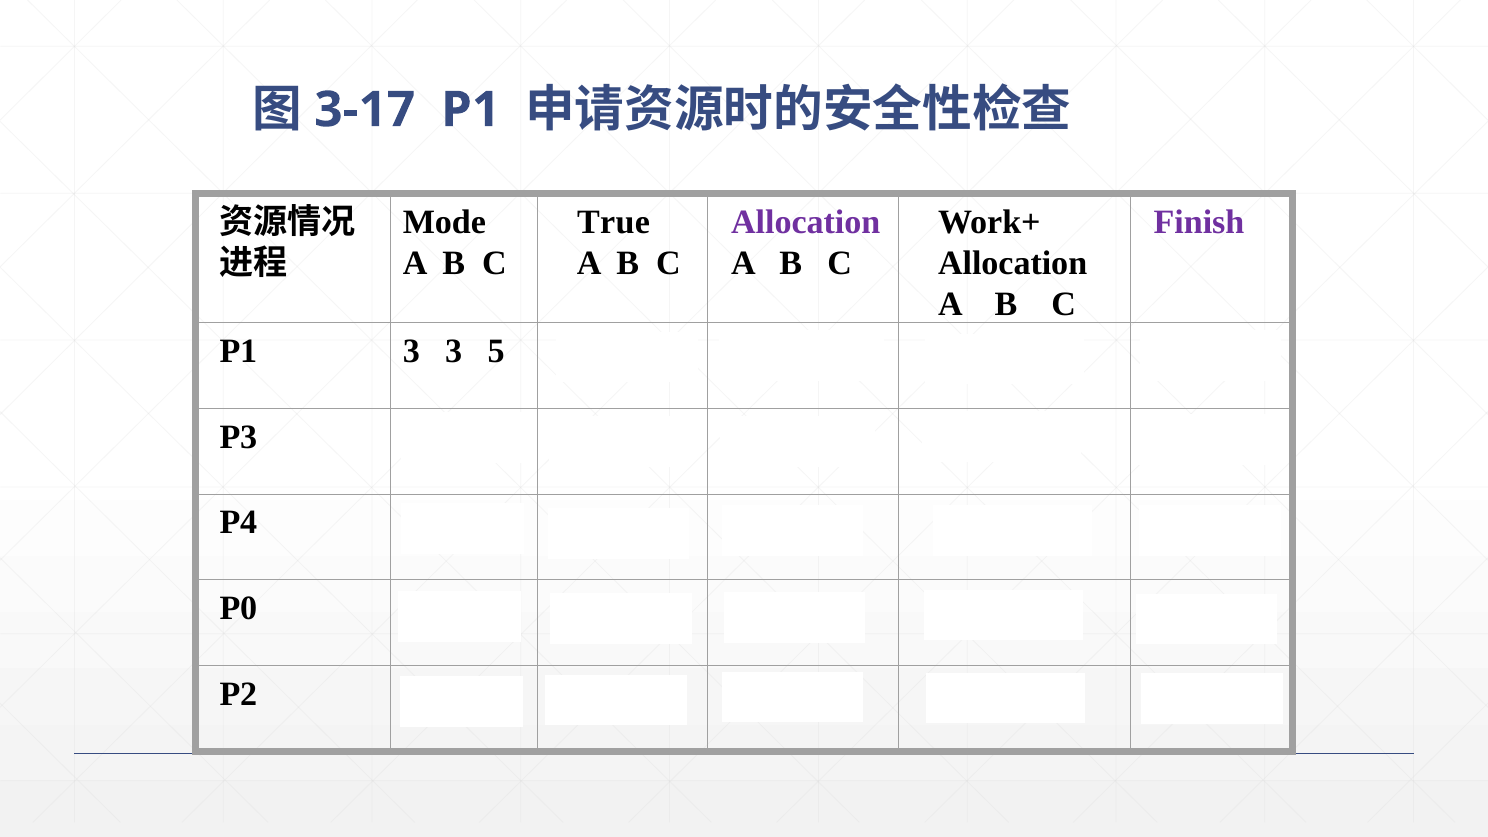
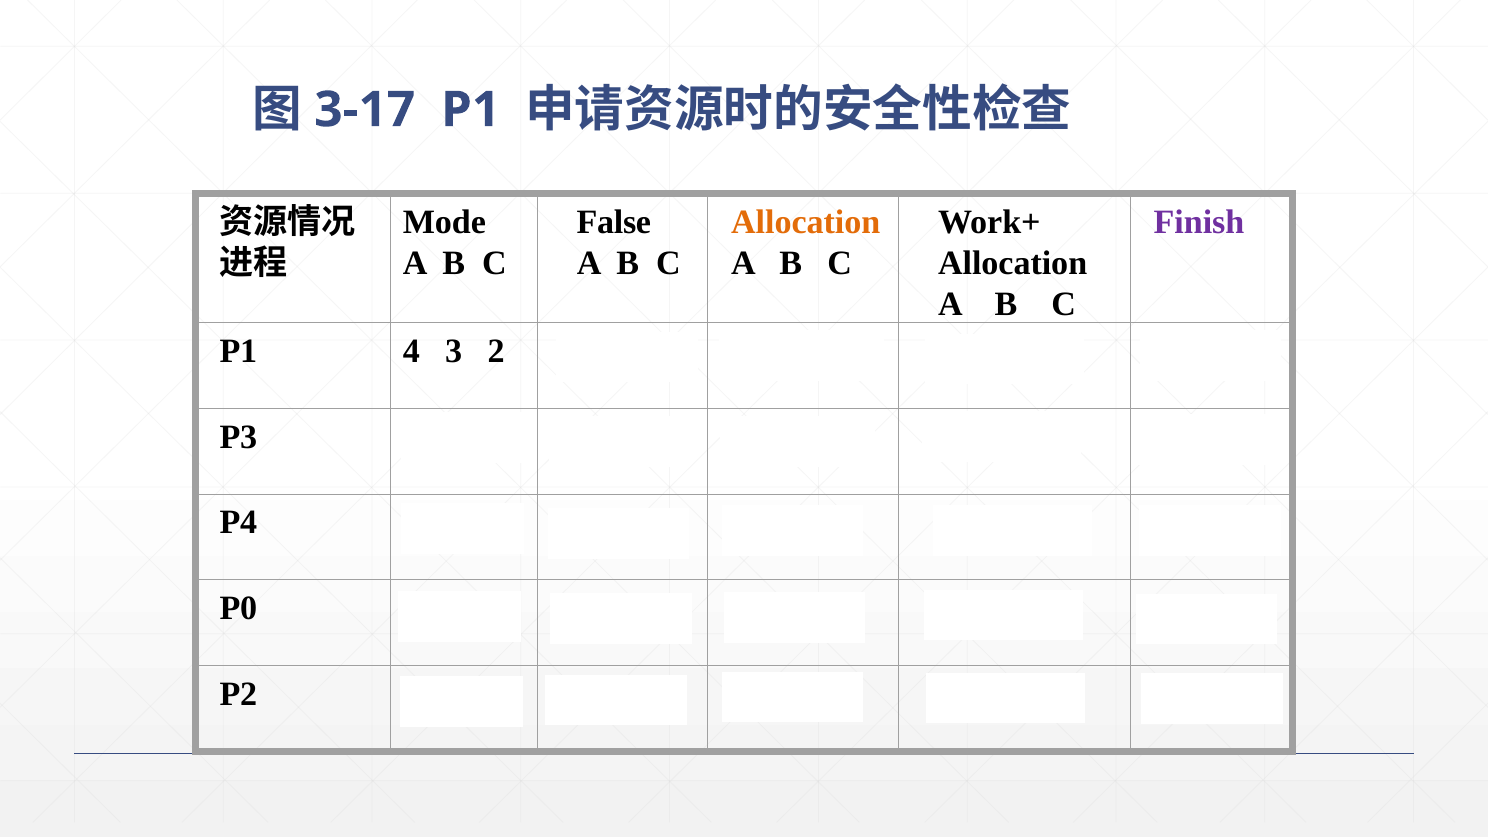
True at (614, 223): True -> False
Allocation at (806, 223) colour: purple -> orange
P1 3: 3 -> 4
5 at (496, 351): 5 -> 2
